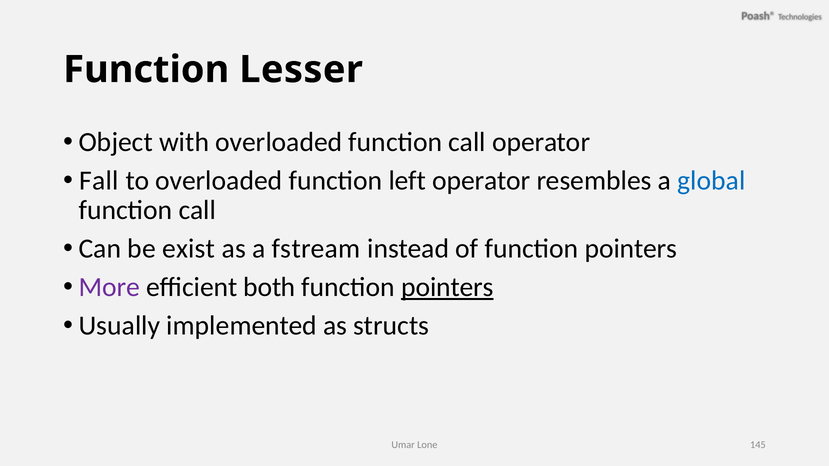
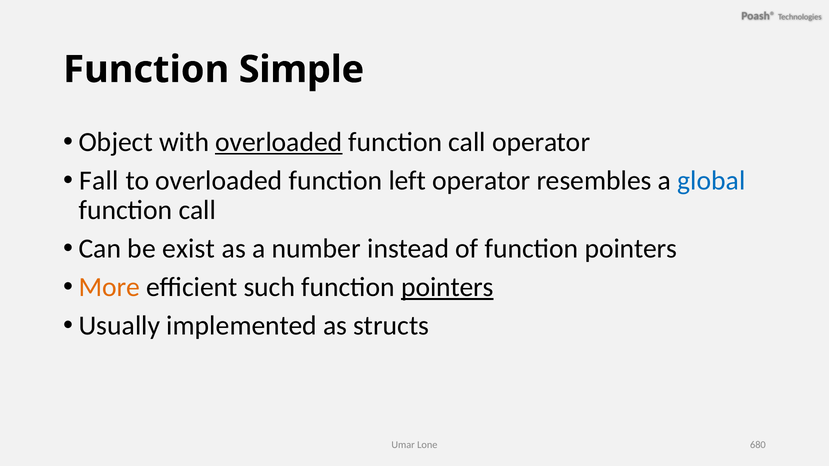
Lesser: Lesser -> Simple
overloaded at (279, 142) underline: none -> present
fstream: fstream -> number
More colour: purple -> orange
both: both -> such
145: 145 -> 680
